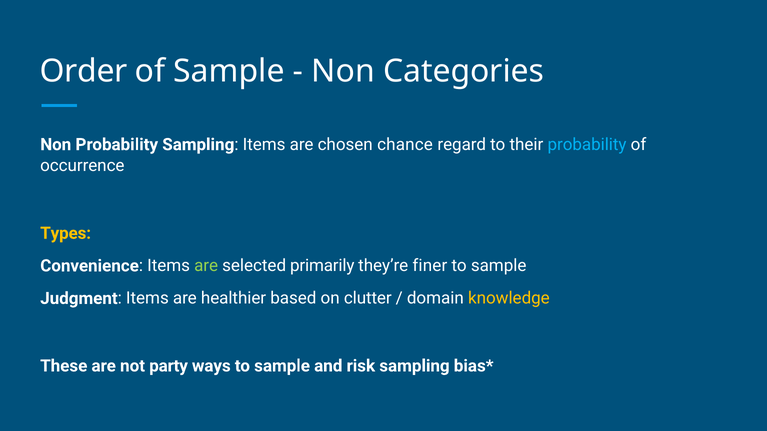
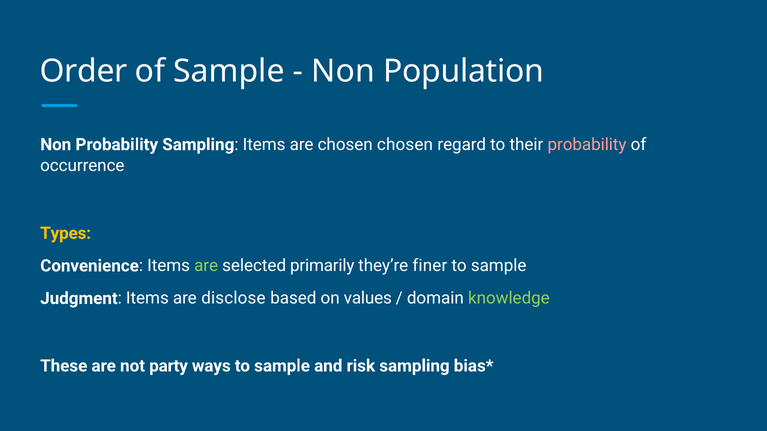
Categories: Categories -> Population
chosen chance: chance -> chosen
probability at (587, 145) colour: light blue -> pink
healthier: healthier -> disclose
clutter: clutter -> values
knowledge colour: yellow -> light green
